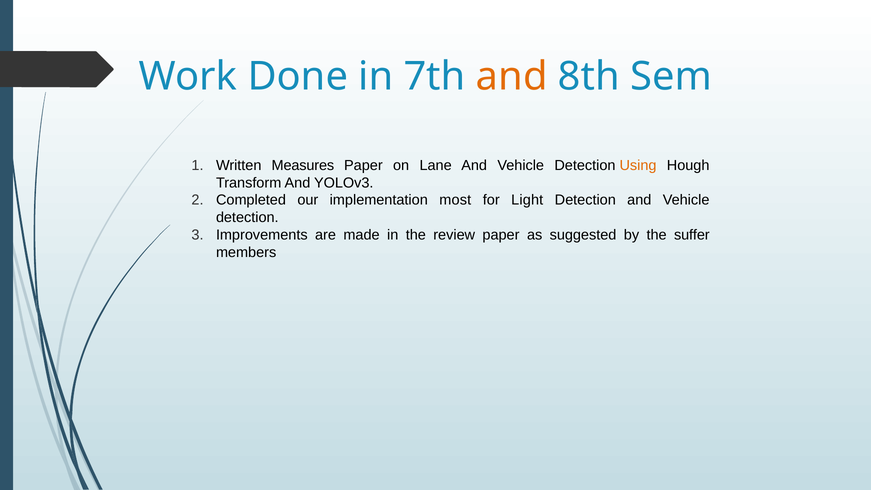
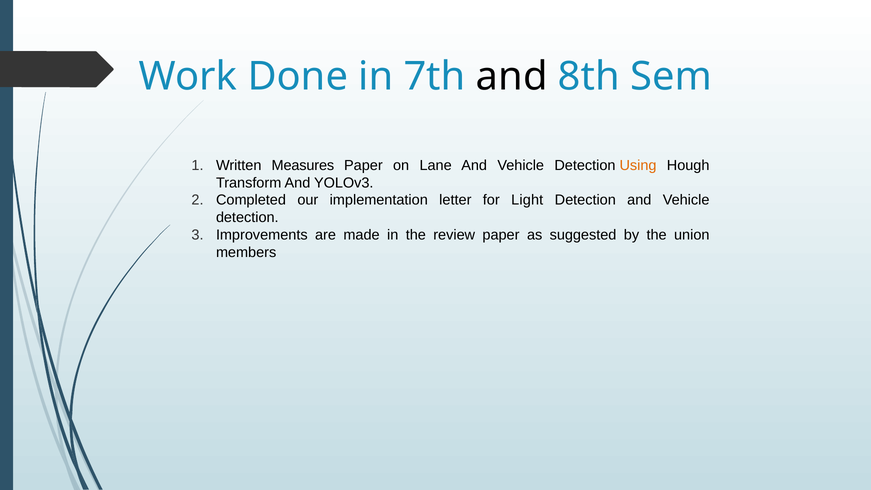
and at (512, 77) colour: orange -> black
most: most -> letter
suffer: suffer -> union
